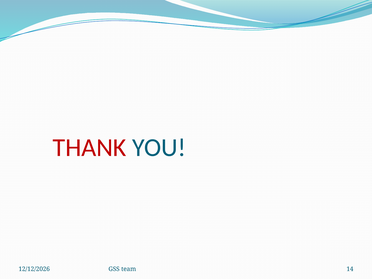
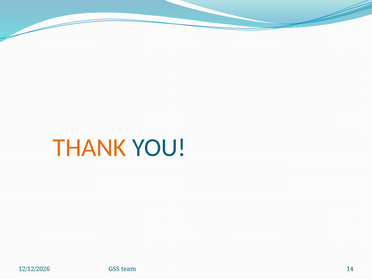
THANK colour: red -> orange
